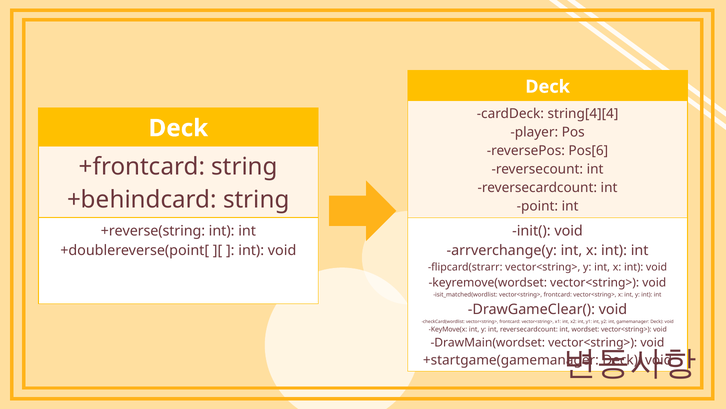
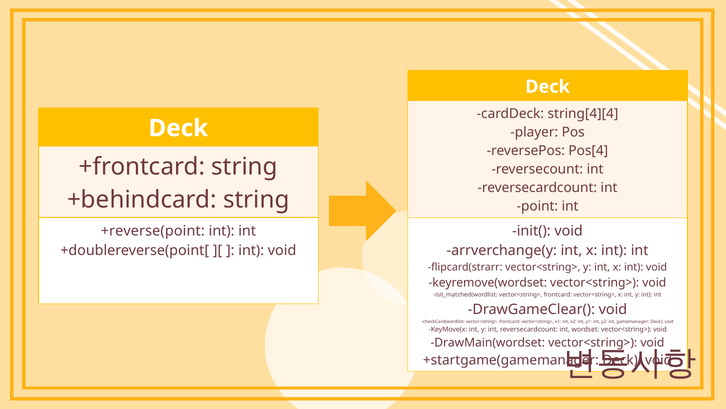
Pos[6: Pos[6 -> Pos[4
+reverse(string: +reverse(string -> +reverse(point
